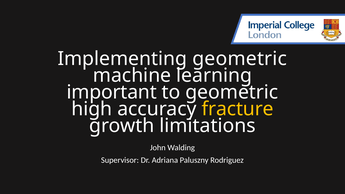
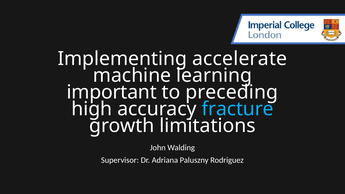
Implementing geometric: geometric -> accelerate
to geometric: geometric -> preceding
fracture colour: yellow -> light blue
